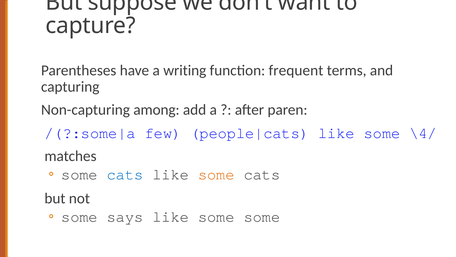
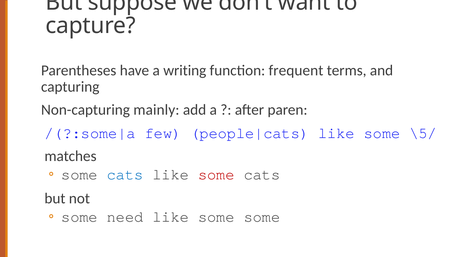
among: among -> mainly
\4/: \4/ -> \5/
some at (216, 174) colour: orange -> red
says: says -> need
